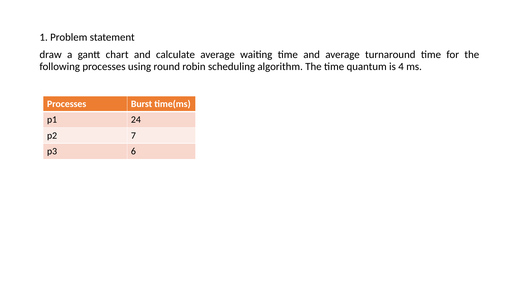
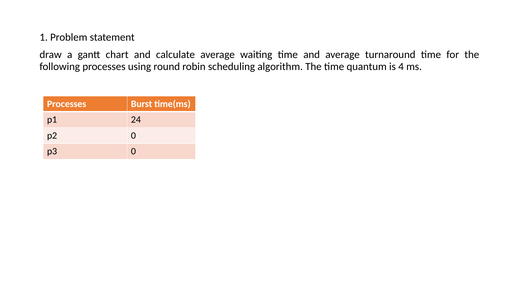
p2 7: 7 -> 0
p3 6: 6 -> 0
